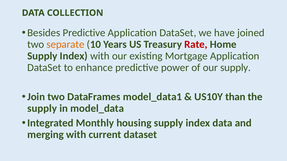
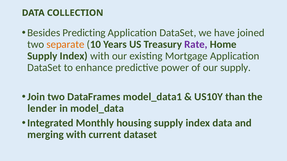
Besides Predictive: Predictive -> Predicting
Rate colour: red -> purple
supply at (42, 109): supply -> lender
